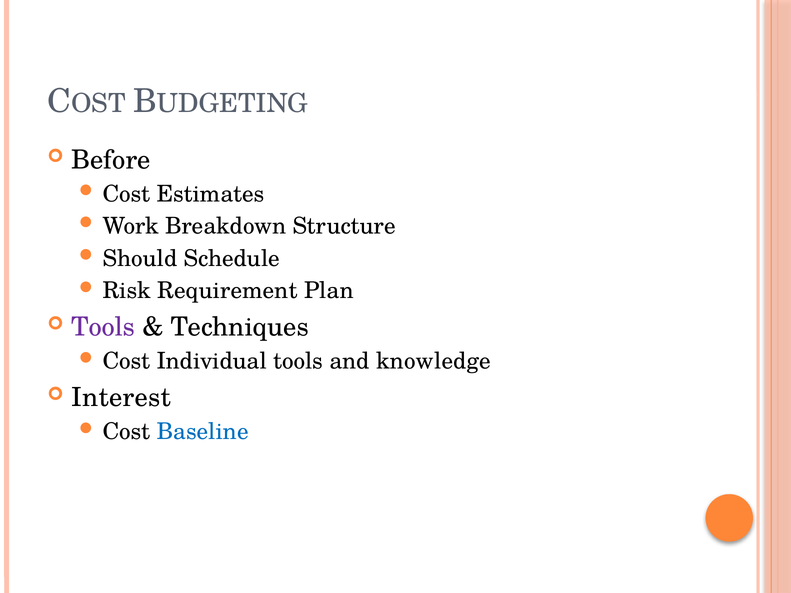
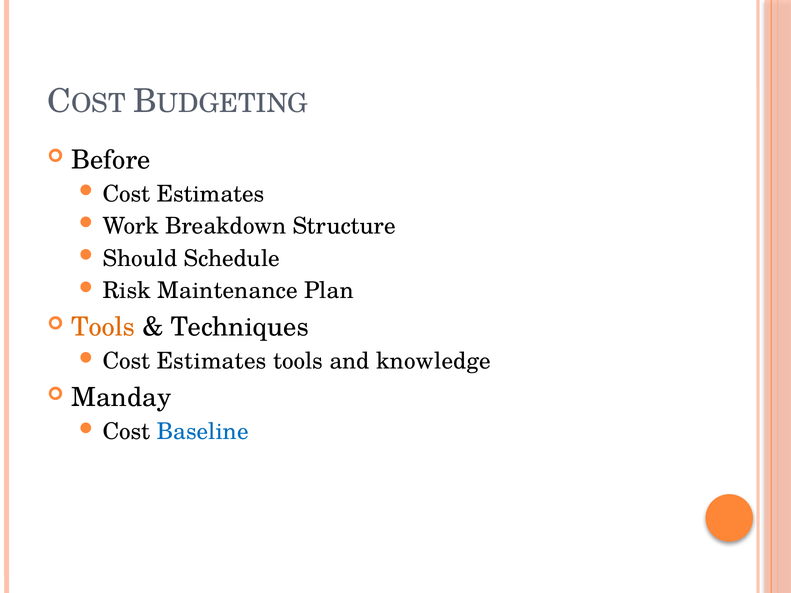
Requirement: Requirement -> Maintenance
Tools at (103, 327) colour: purple -> orange
Individual at (212, 361): Individual -> Estimates
Interest: Interest -> Manday
